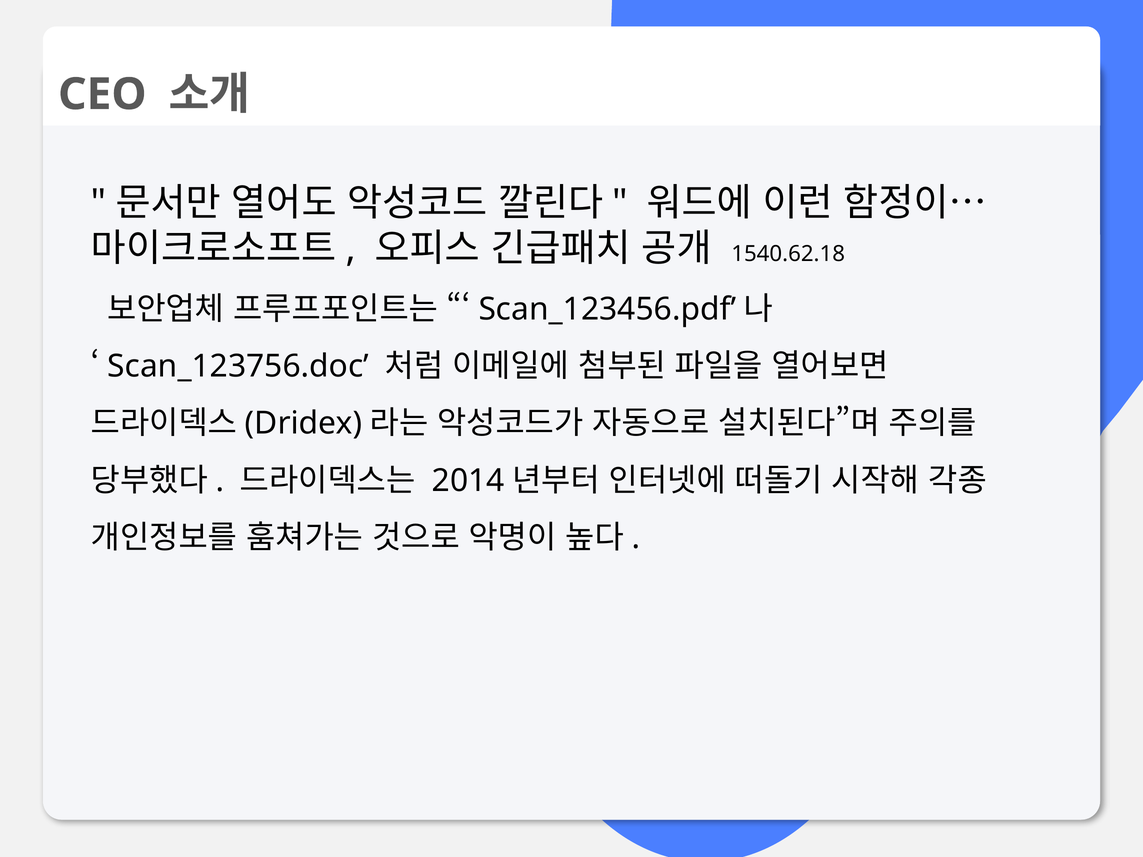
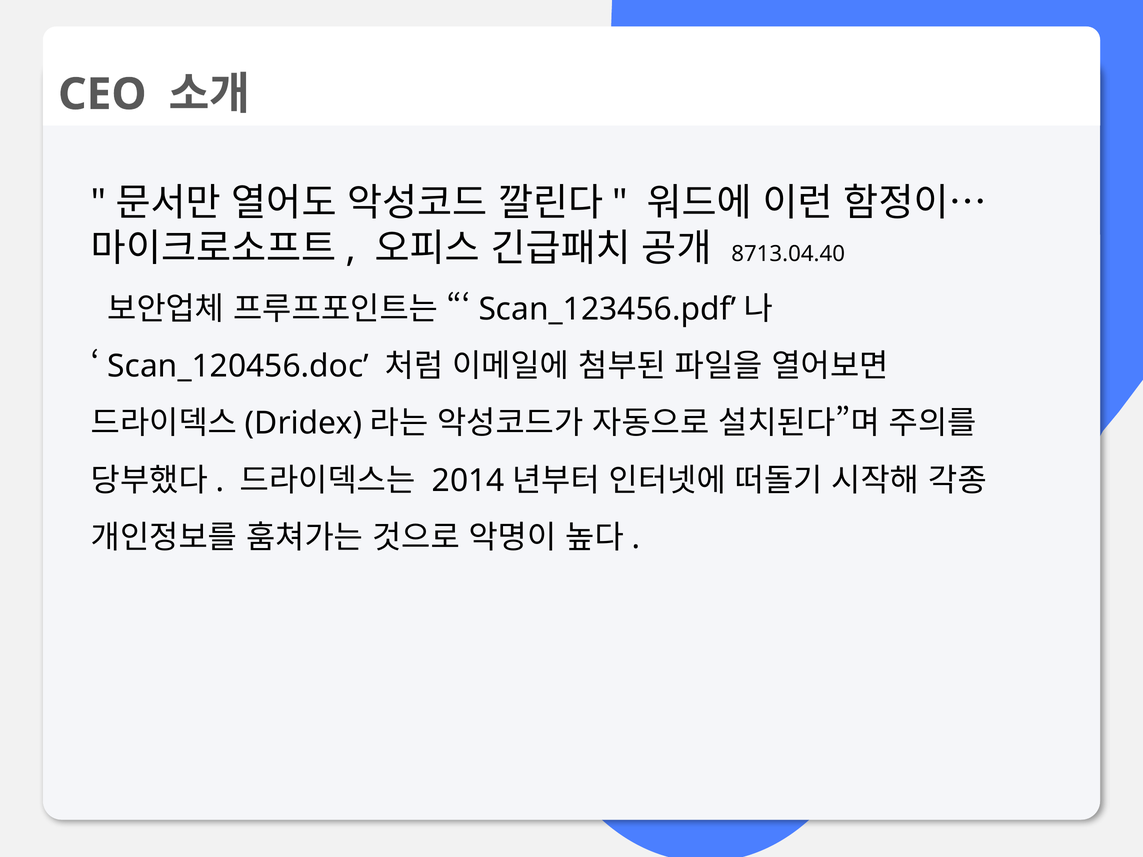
1540.62.18: 1540.62.18 -> 8713.04.40
Scan_123756.doc: Scan_123756.doc -> Scan_120456.doc
